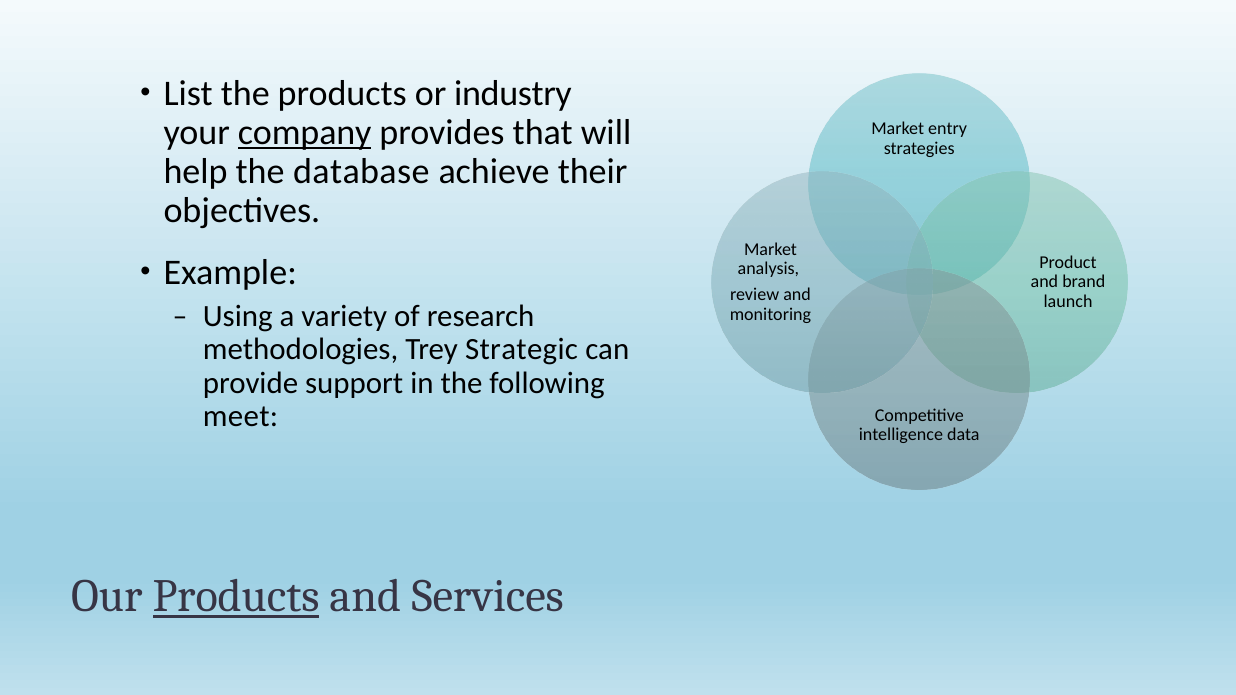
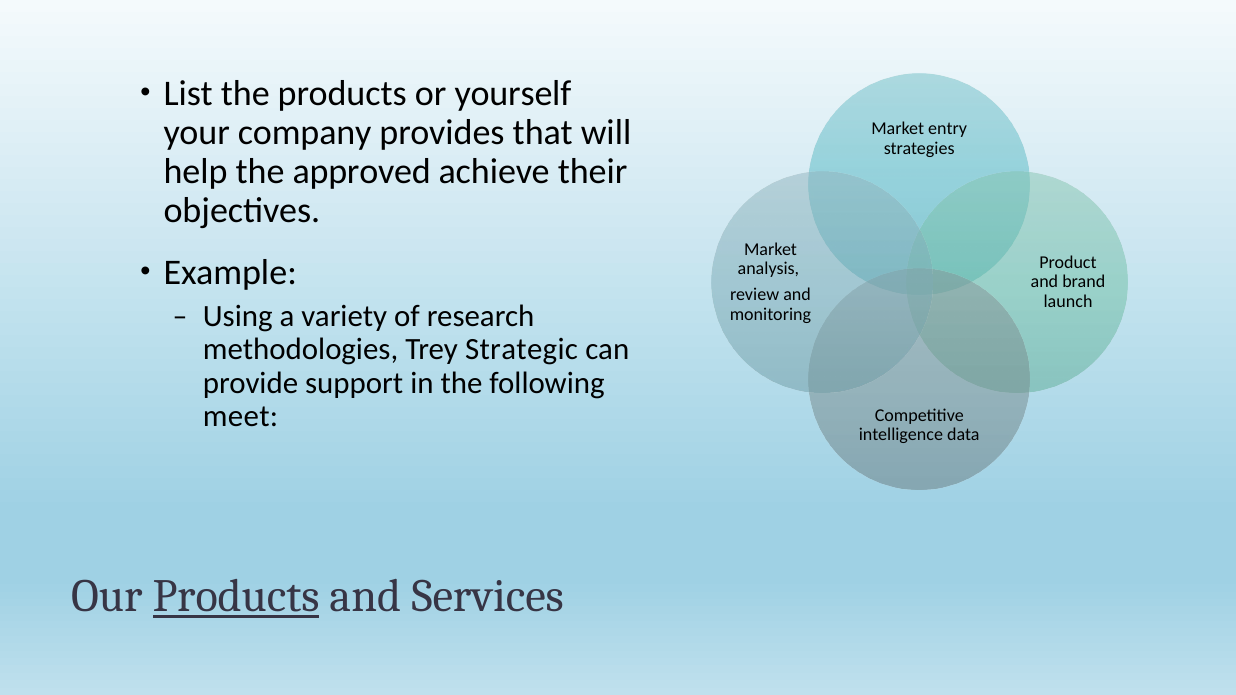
industry: industry -> yourself
company underline: present -> none
database: database -> approved
